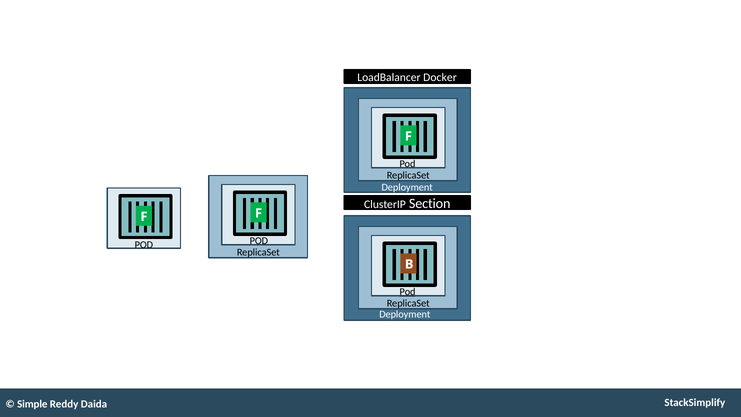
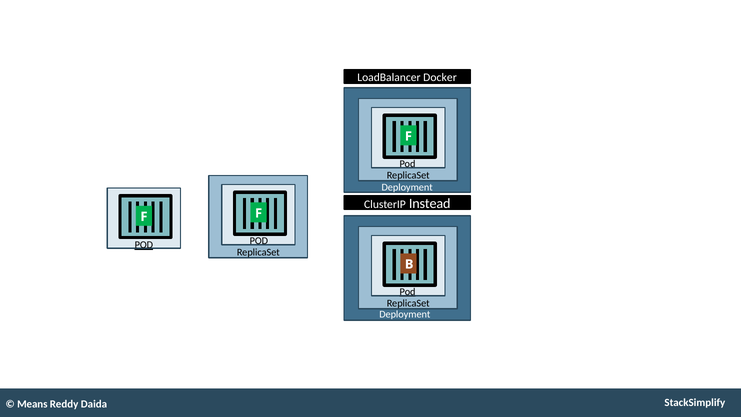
Section: Section -> Instead
POD at (144, 245) underline: none -> present
Simple: Simple -> Means
